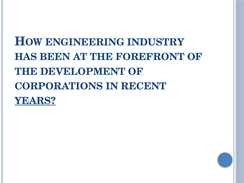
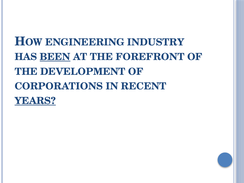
BEEN underline: none -> present
